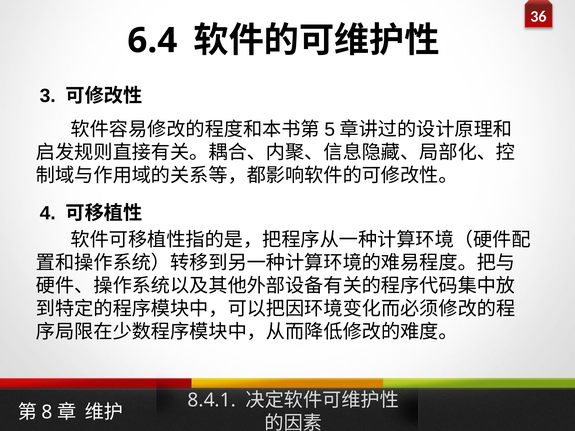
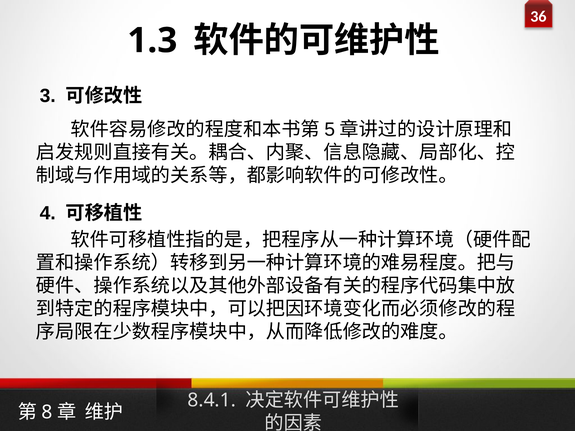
6.4: 6.4 -> 1.3
